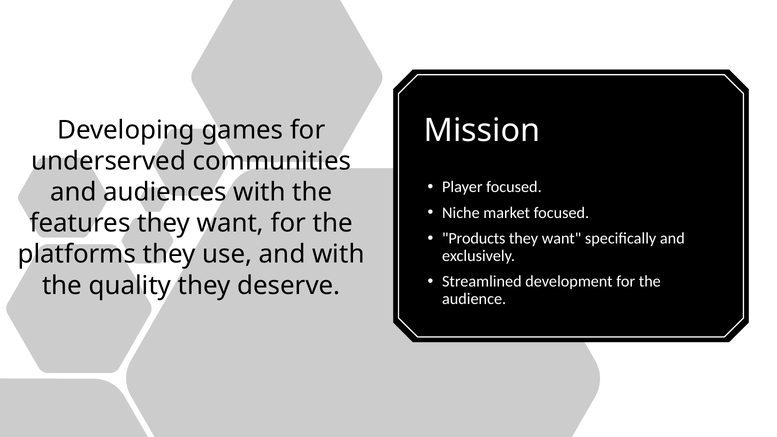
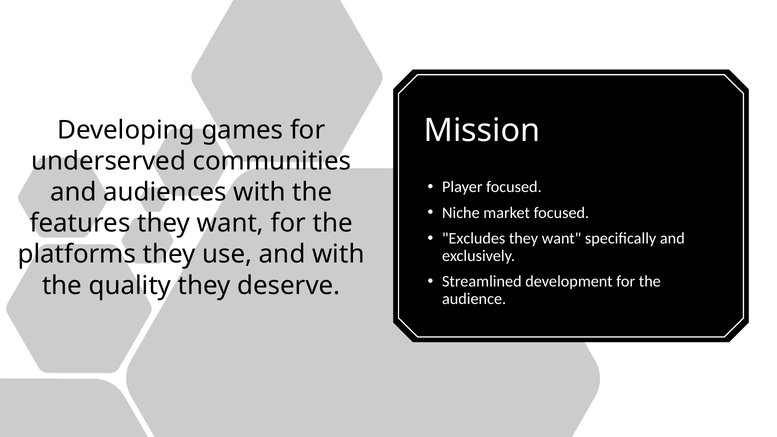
Products: Products -> Excludes
